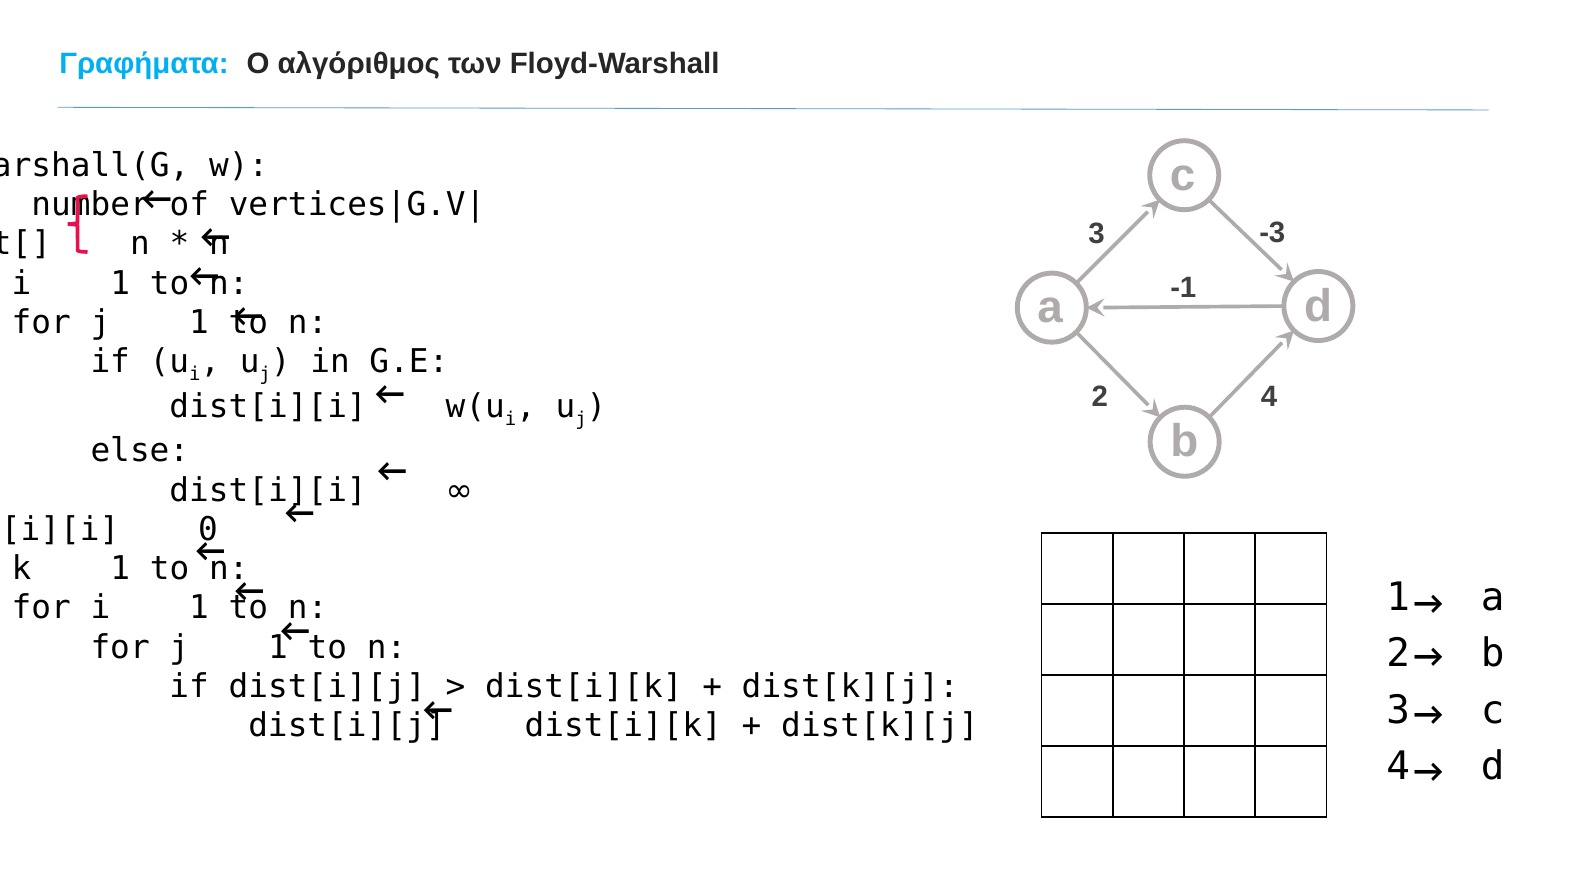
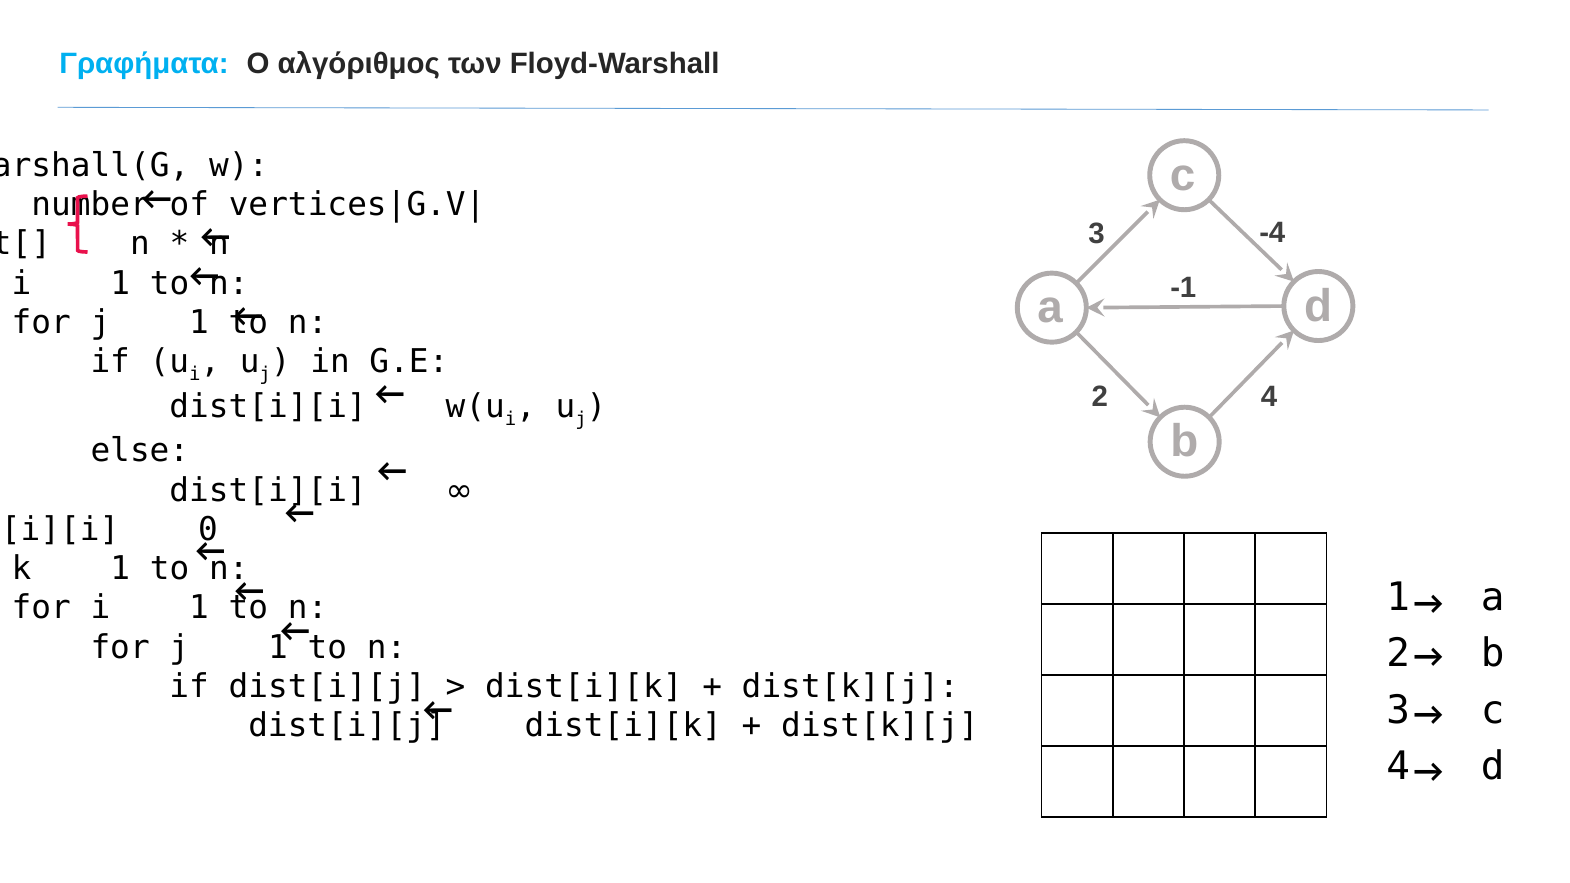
-3: -3 -> -4
